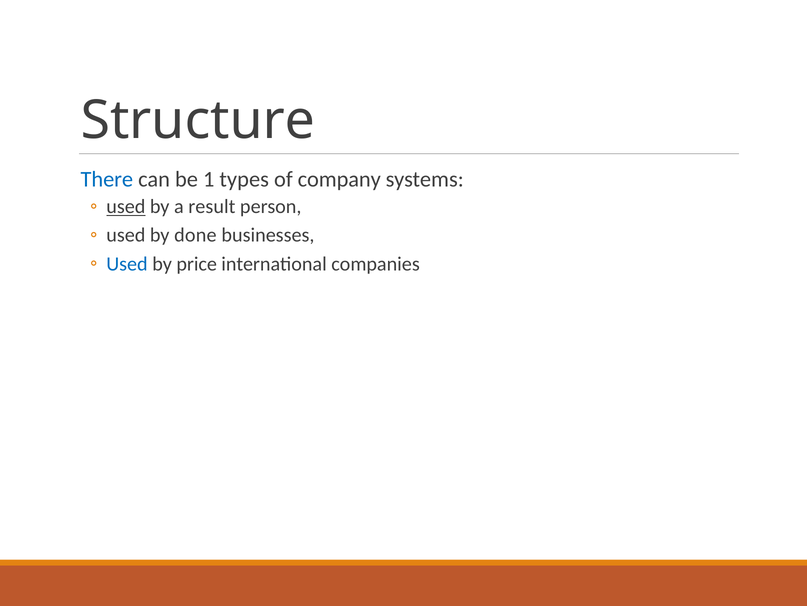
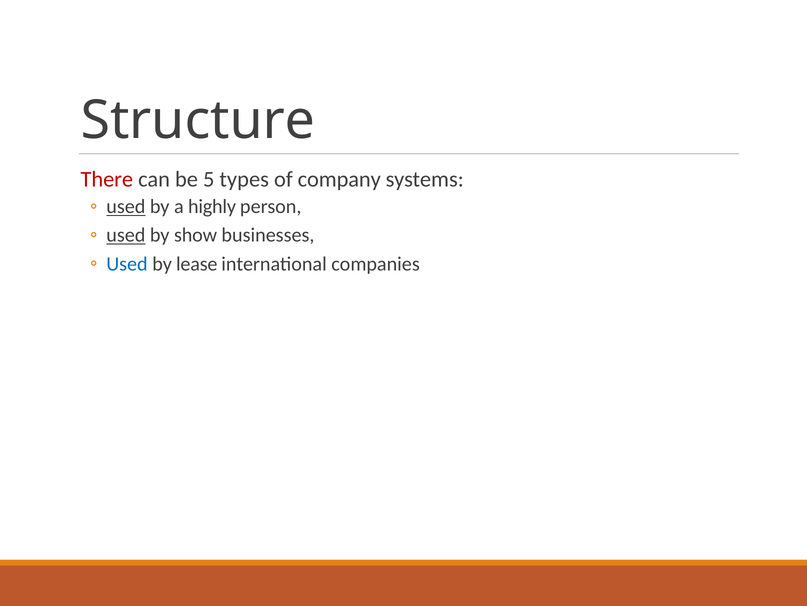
There colour: blue -> red
1: 1 -> 5
result: result -> highly
used at (126, 235) underline: none -> present
done: done -> show
price: price -> lease
